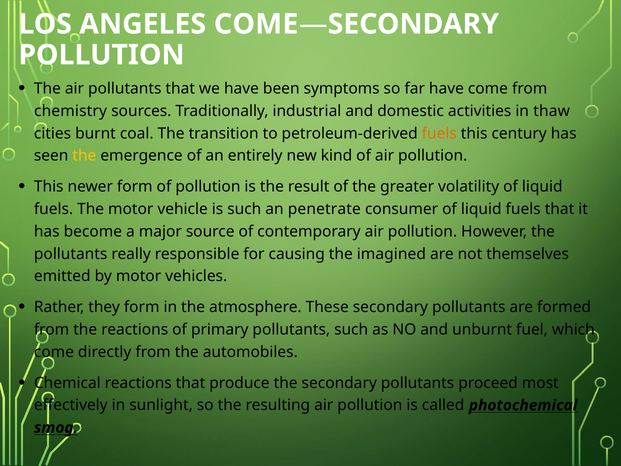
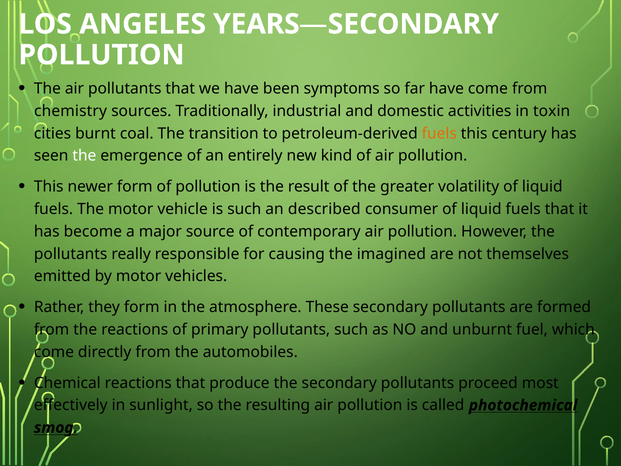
ANGELES COME: COME -> YEARS
thaw: thaw -> toxin
the at (84, 156) colour: yellow -> white
penetrate: penetrate -> described
